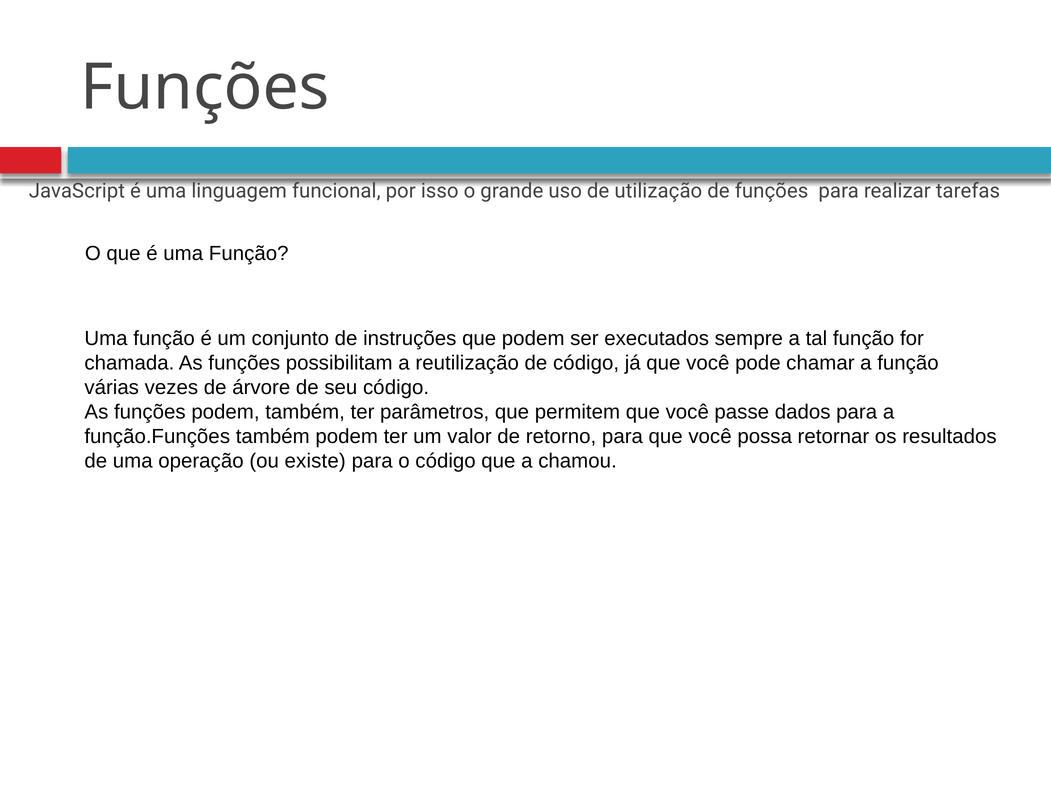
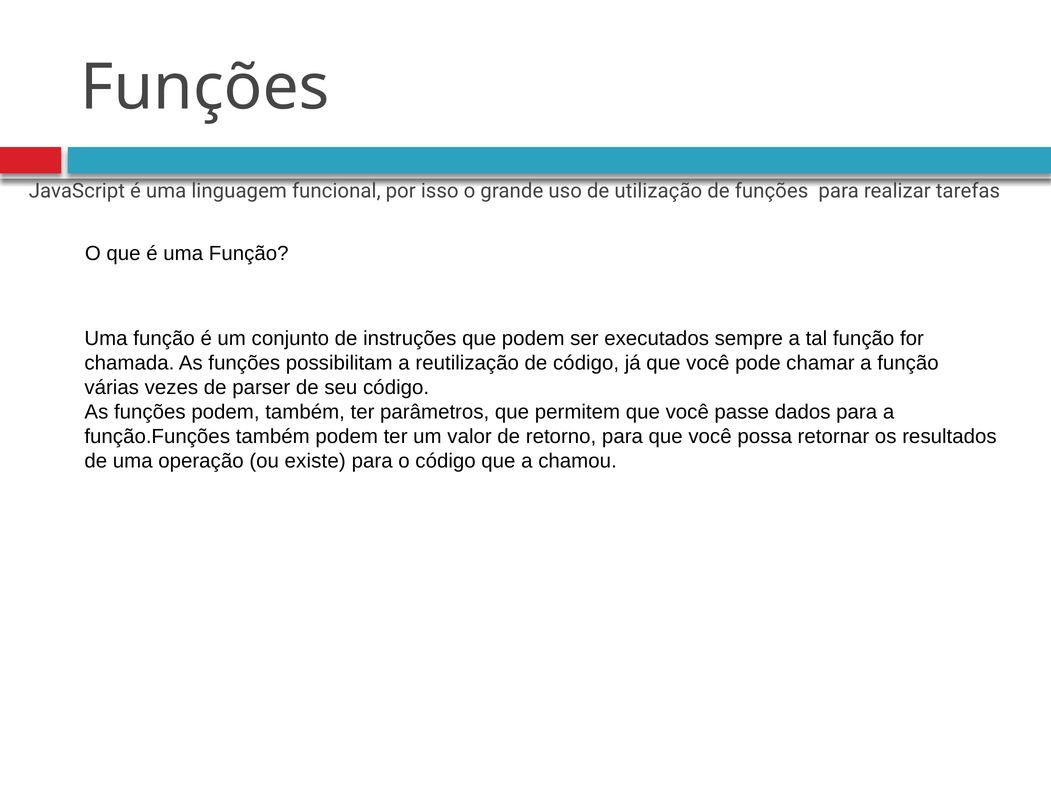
árvore: árvore -> parser
